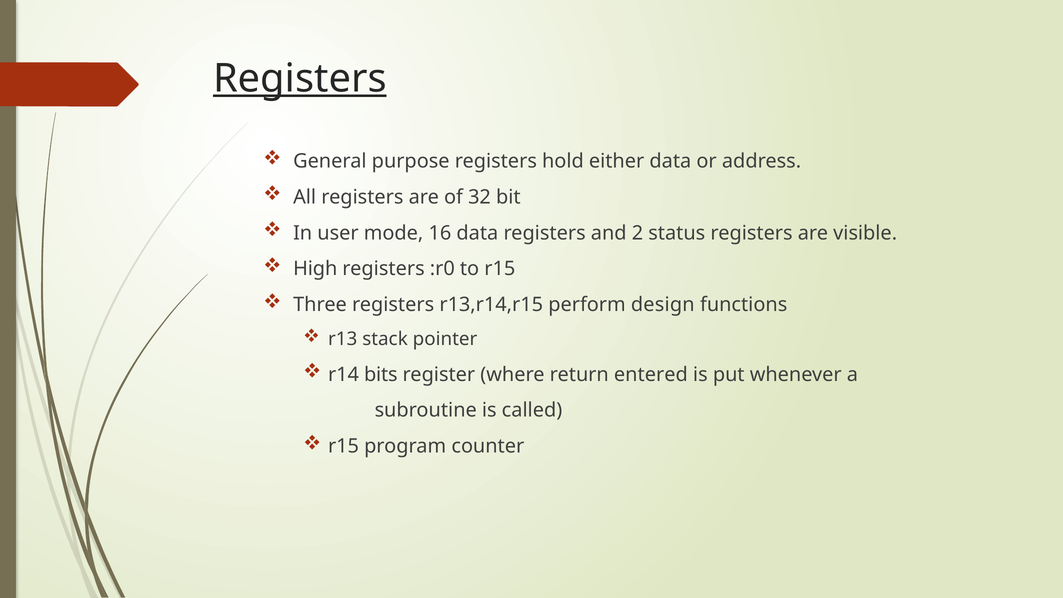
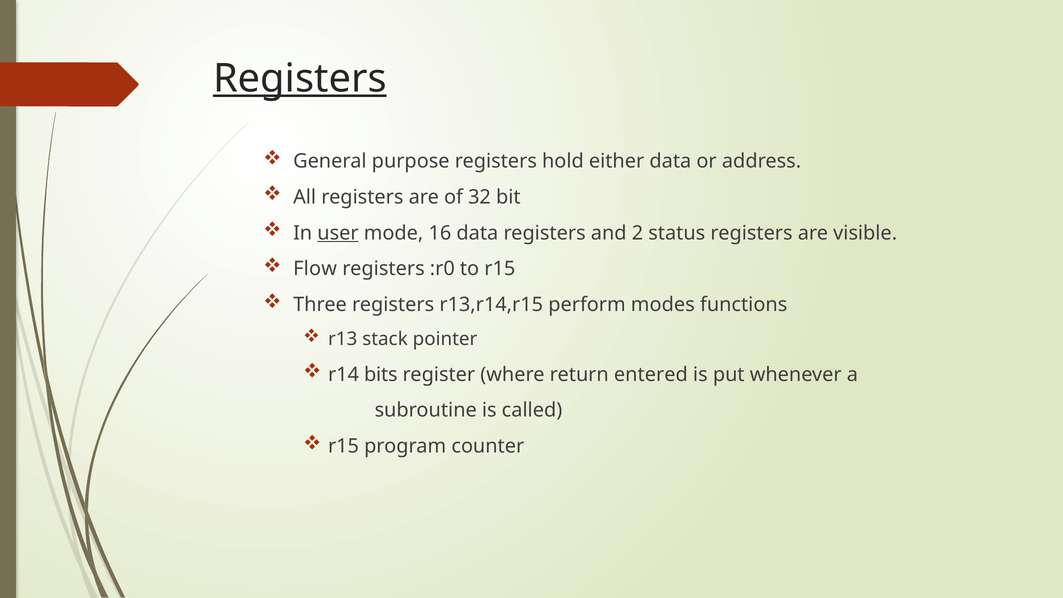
user underline: none -> present
High: High -> Flow
design: design -> modes
